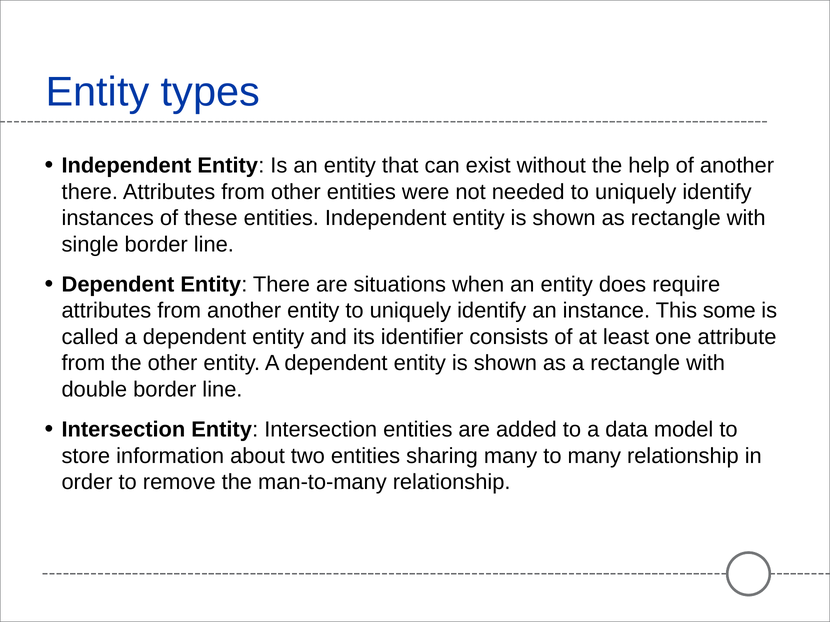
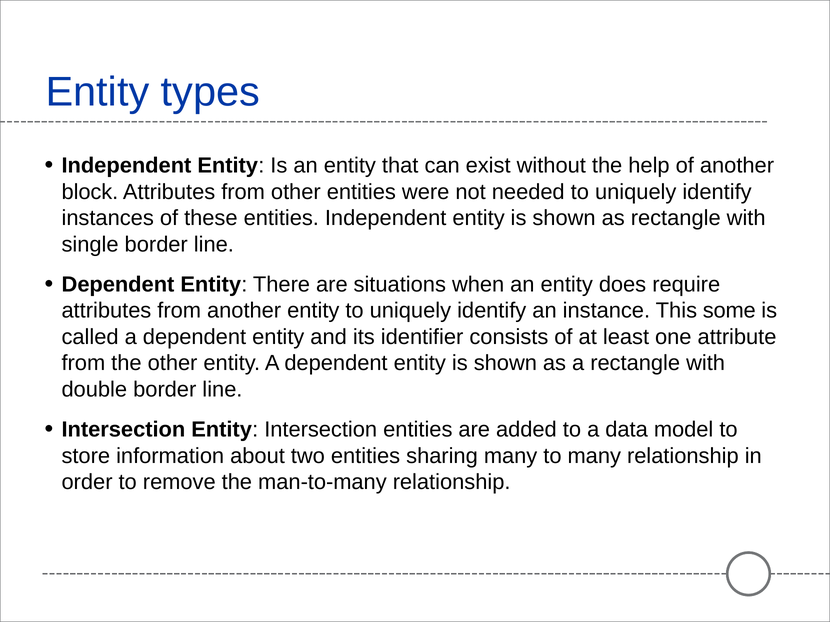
there at (90, 192): there -> block
